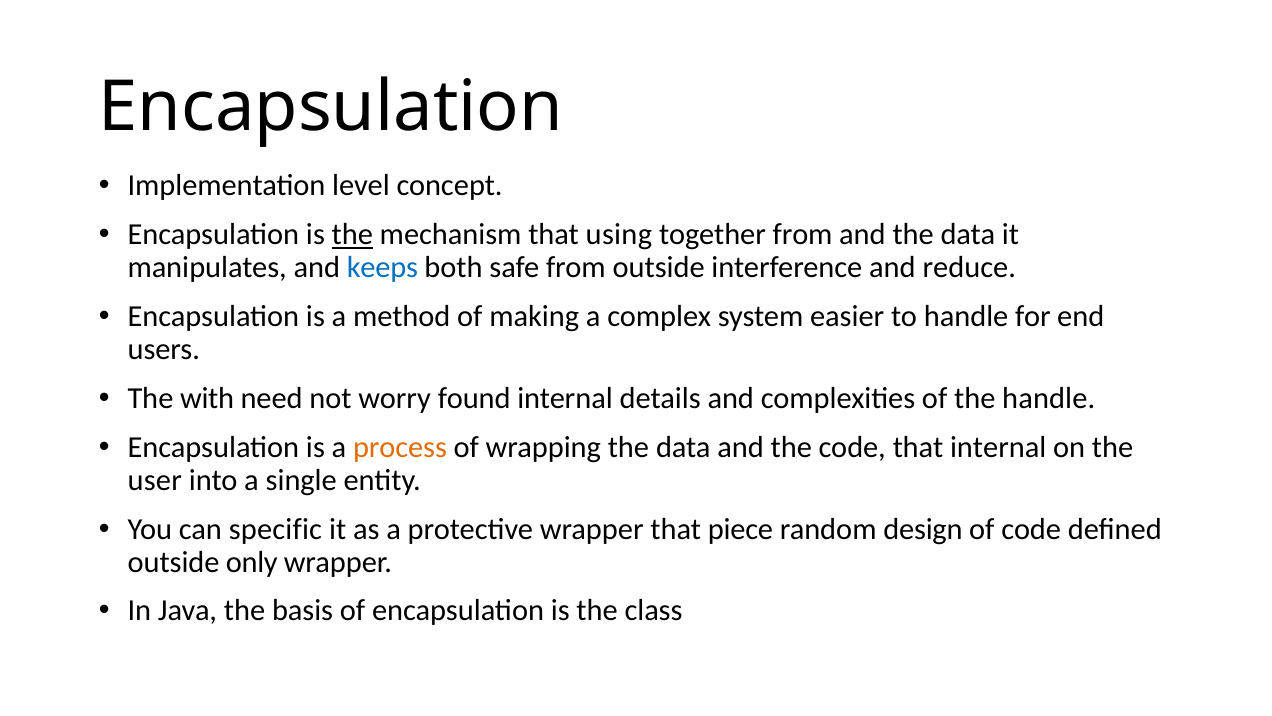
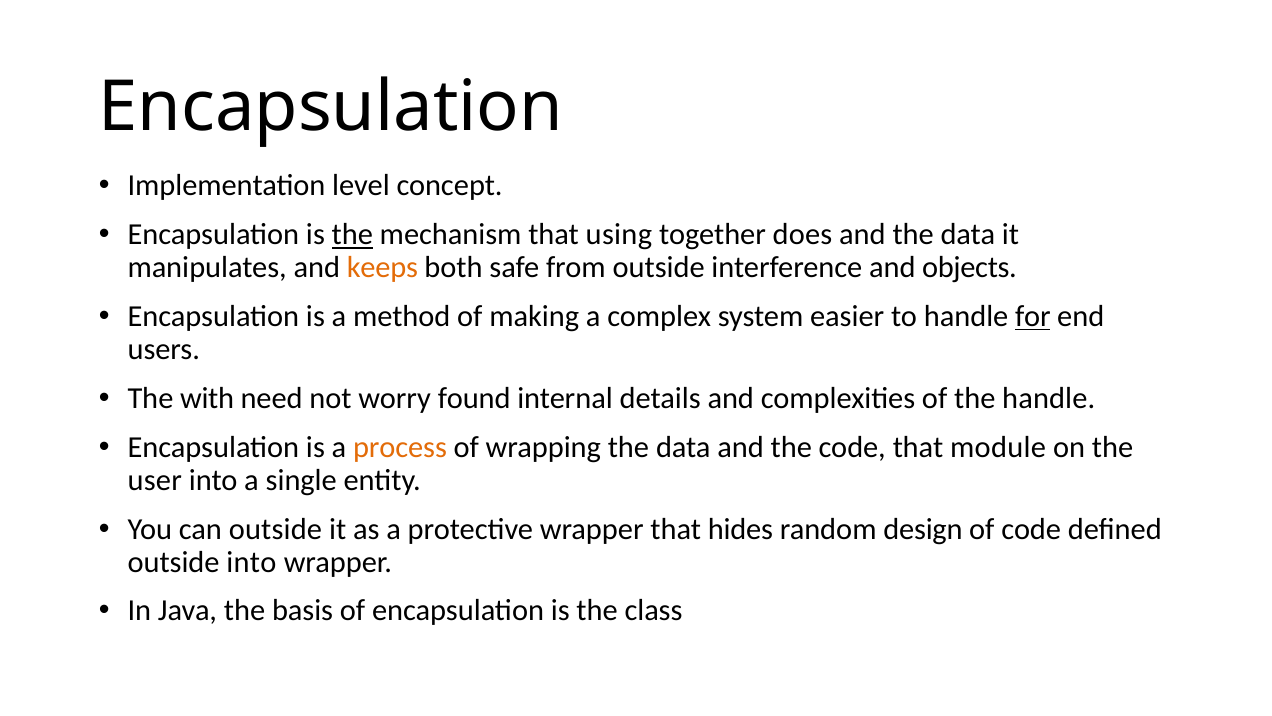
together from: from -> does
keeps colour: blue -> orange
reduce: reduce -> objects
for underline: none -> present
that internal: internal -> module
can specific: specific -> outside
piece: piece -> hides
outside only: only -> into
